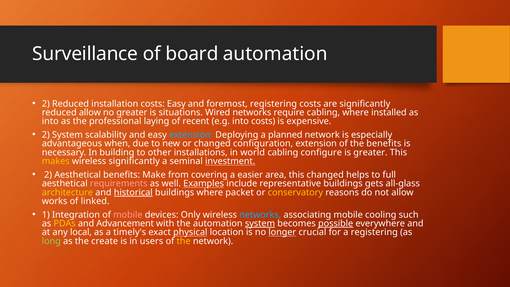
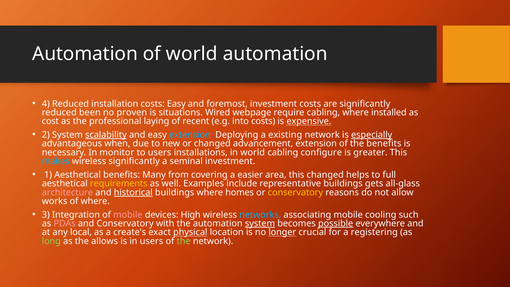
Surveillance at (85, 54): Surveillance -> Automation
of board: board -> world
2 at (46, 104): 2 -> 4
foremost registering: registering -> investment
reduced allow: allow -> been
no greater: greater -> proven
Wired networks: networks -> webpage
into at (50, 121): into -> cost
expensive underline: none -> present
scalability underline: none -> present
planned: planned -> existing
especially underline: none -> present
configuration: configuration -> advancement
building: building -> monitor
to other: other -> users
makes colour: yellow -> light blue
investment at (230, 161) underline: present -> none
2 at (48, 175): 2 -> 1
Make: Make -> Many
requirements colour: pink -> yellow
Examples underline: present -> none
architecture colour: yellow -> pink
packet: packet -> homes
of linked: linked -> where
1: 1 -> 3
Only: Only -> High
PDAs colour: yellow -> pink
and Advancement: Advancement -> Conservatory
timely's: timely's -> create's
create: create -> allows
the at (184, 241) colour: yellow -> light green
